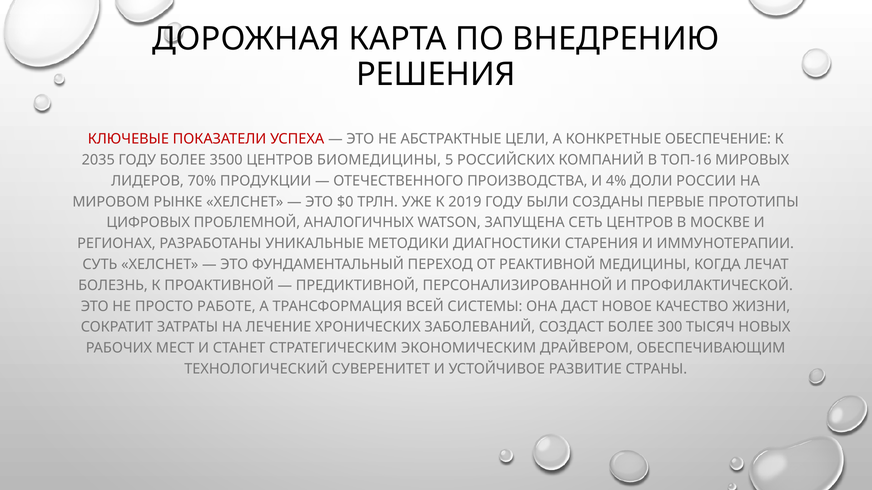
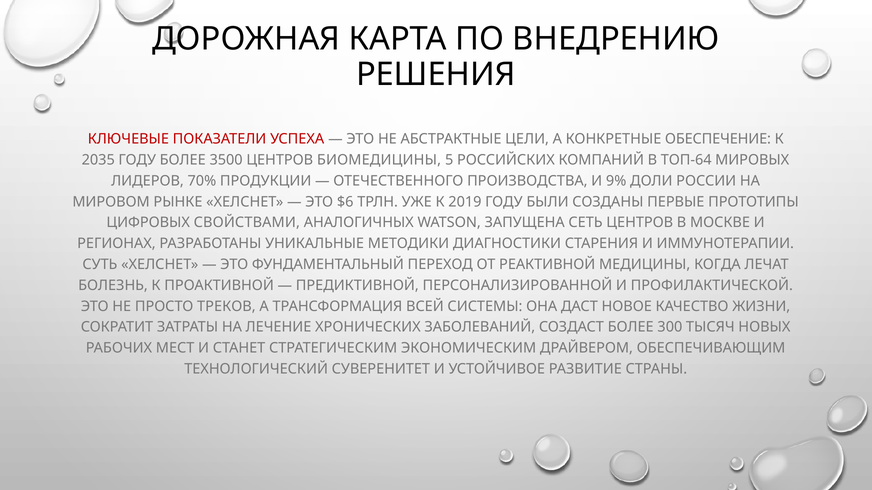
ТОП-16: ТОП-16 -> ТОП-64
4%: 4% -> 9%
$0: $0 -> $6
ПРОБЛЕМНОЙ: ПРОБЛЕМНОЙ -> СВОЙСТВАМИ
РАБОТЕ: РАБОТЕ -> ТРЕКОВ
